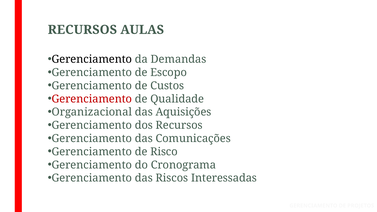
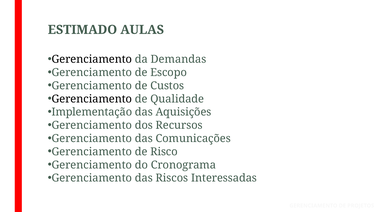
RECURSOS at (82, 30): RECURSOS -> ESTIMADO
Gerenciamento at (92, 99) colour: red -> black
Organizacional: Organizacional -> Implementação
